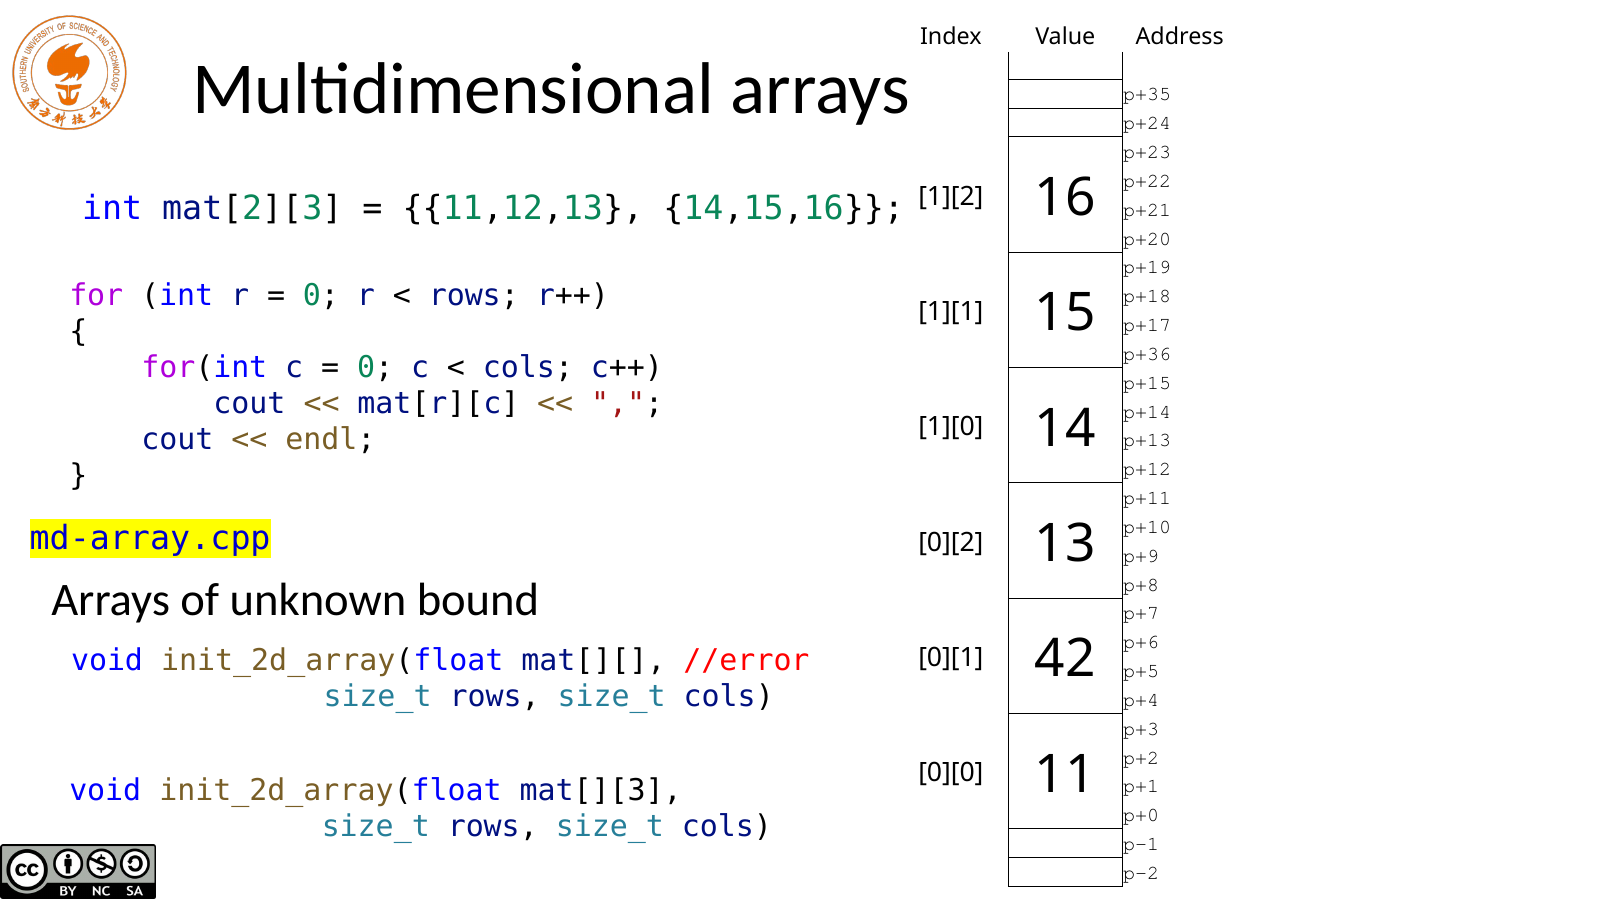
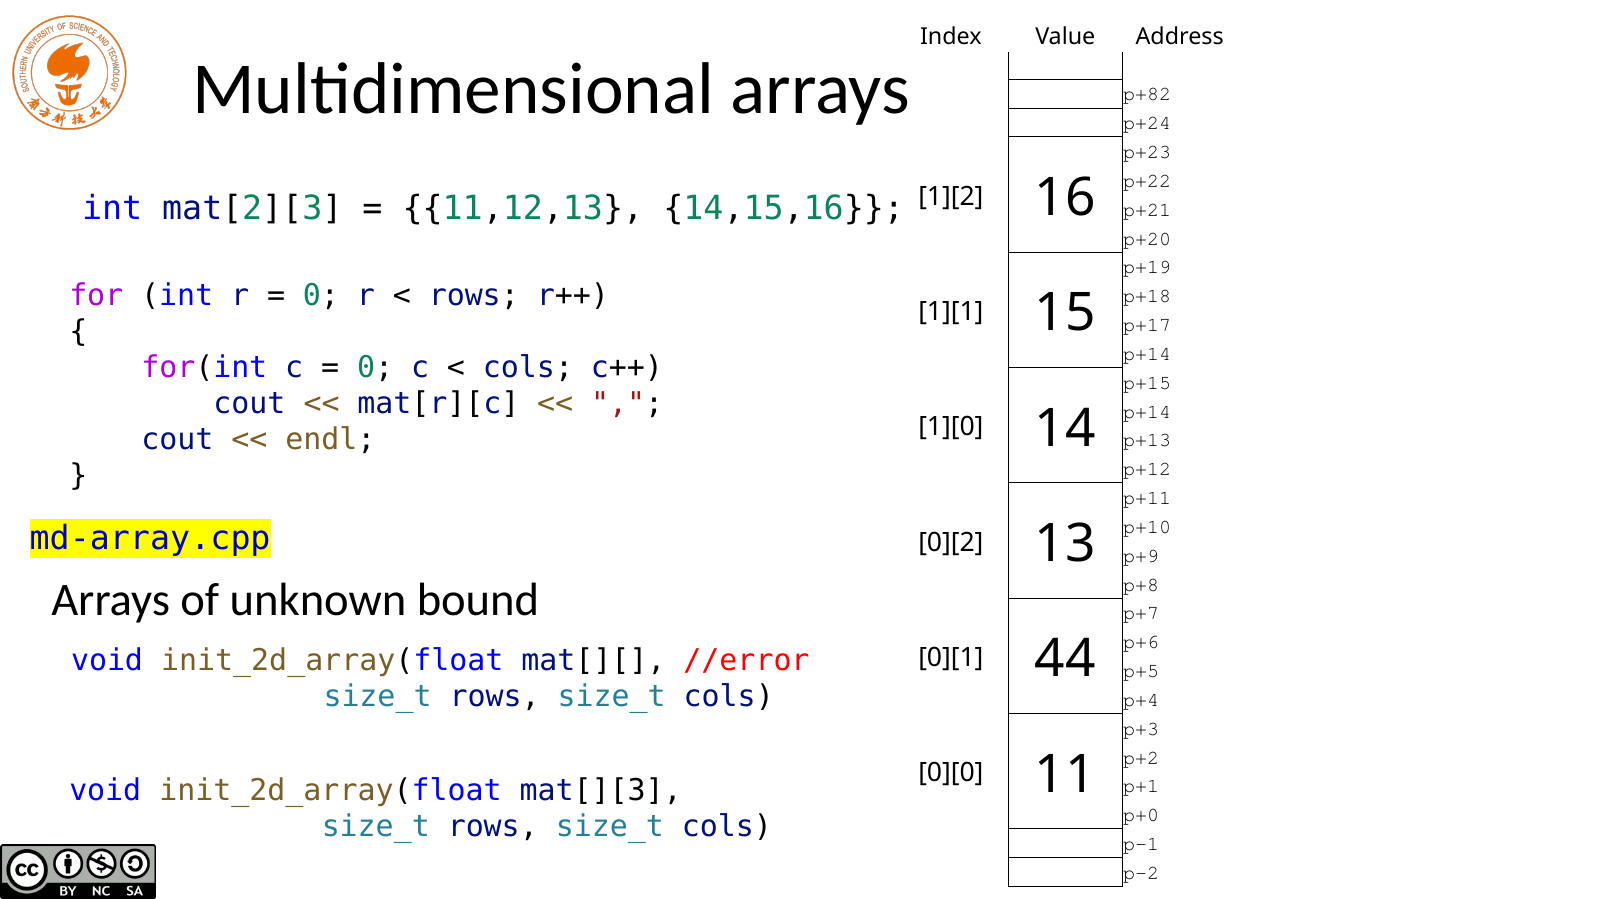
p+35: p+35 -> p+82
p+36 at (1147, 354): p+36 -> p+14
42: 42 -> 44
